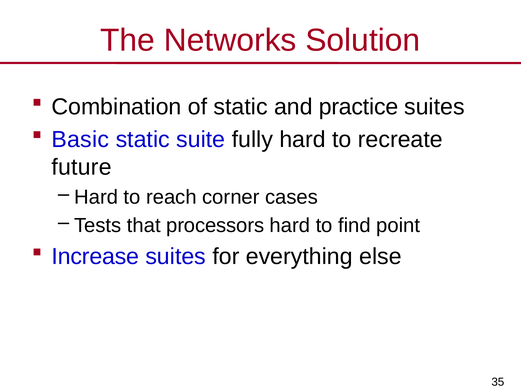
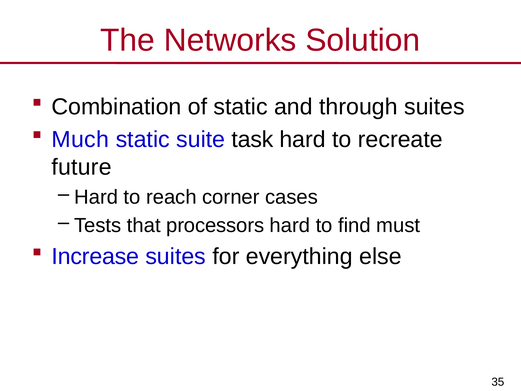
practice: practice -> through
Basic: Basic -> Much
fully: fully -> task
point: point -> must
